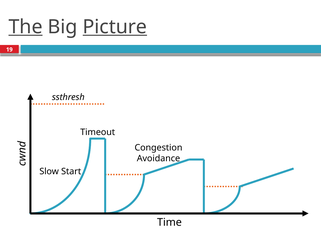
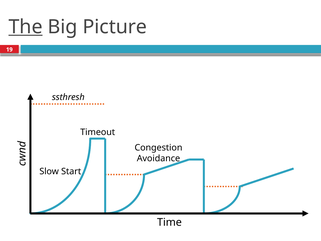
Picture underline: present -> none
